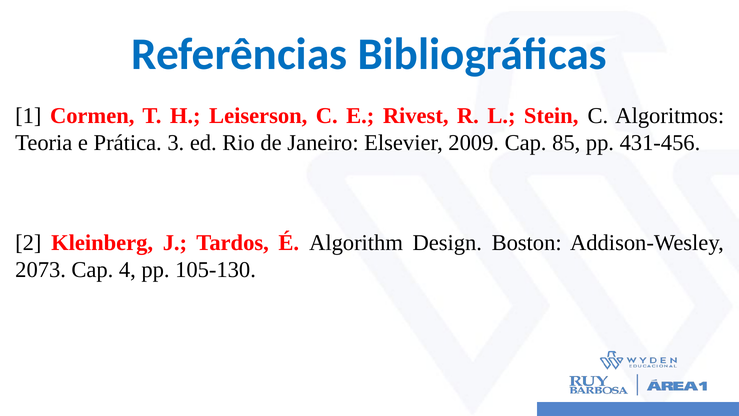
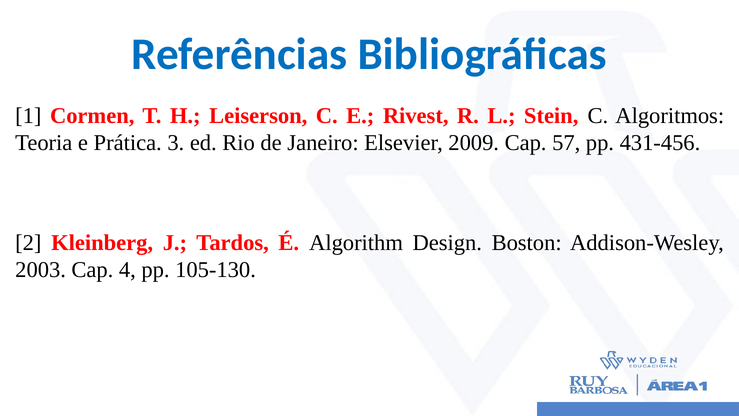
85: 85 -> 57
2073: 2073 -> 2003
